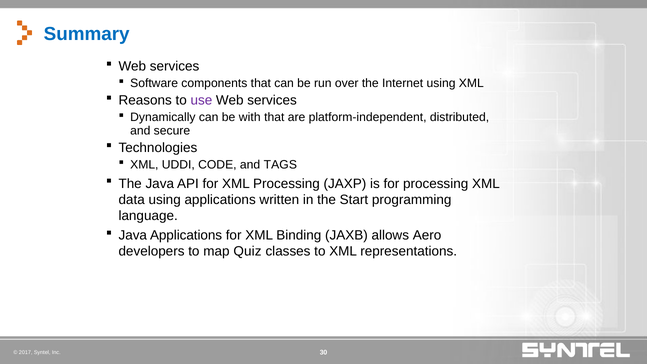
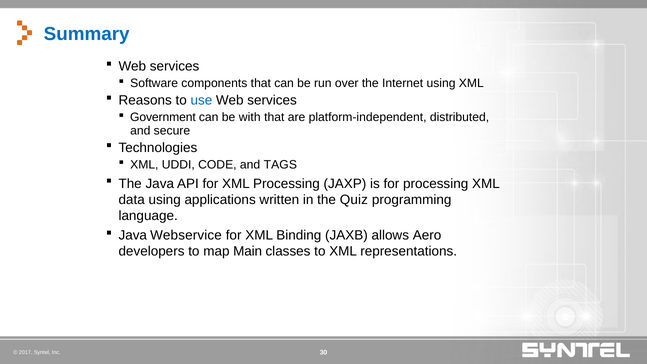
use colour: purple -> blue
Dynamically: Dynamically -> Government
Start: Start -> Quiz
Java Applications: Applications -> Webservice
Quiz: Quiz -> Main
